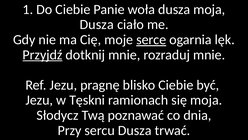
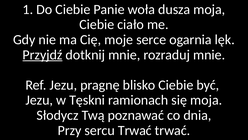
Dusza at (97, 24): Dusza -> Ciebie
serce underline: present -> none
sercu Dusza: Dusza -> Trwać
